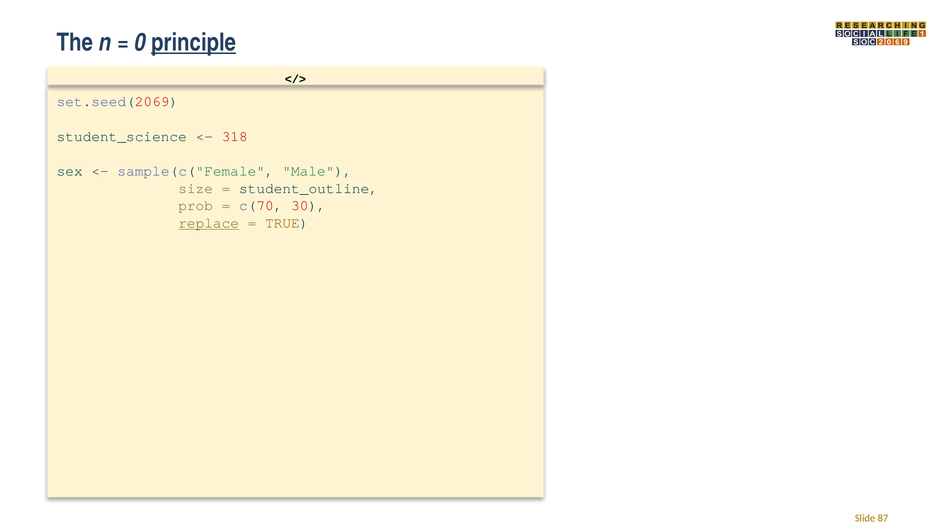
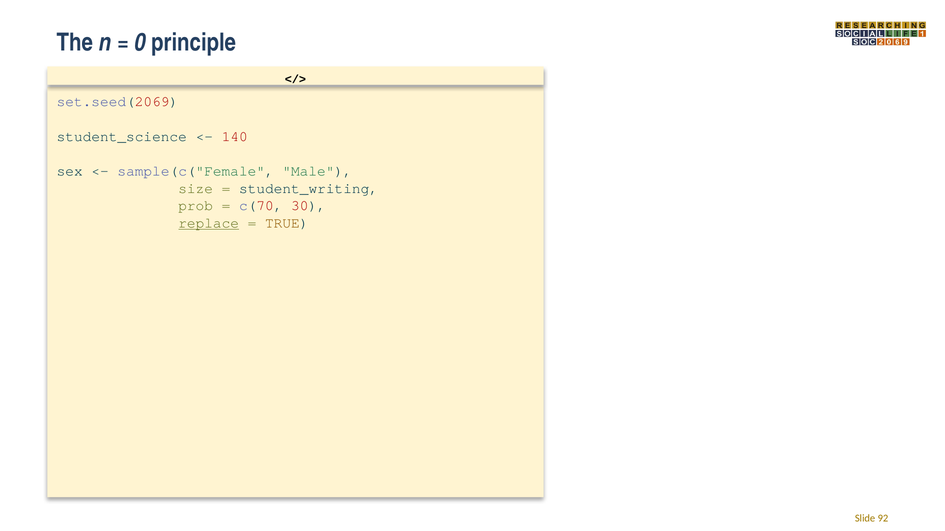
principle underline: present -> none
318: 318 -> 140
student_outline: student_outline -> student_writing
87: 87 -> 92
